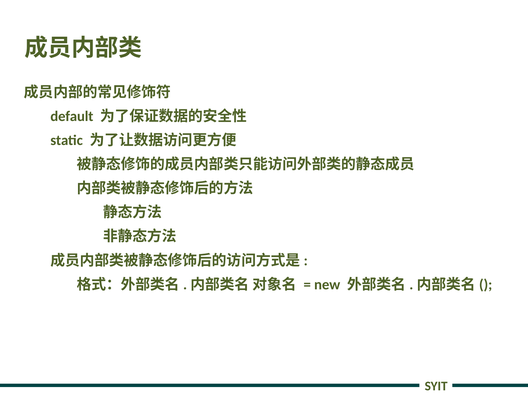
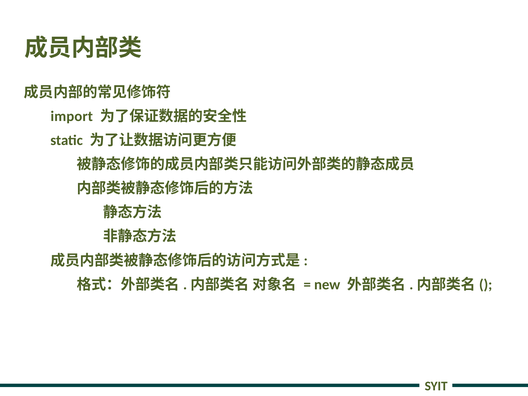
default: default -> import
